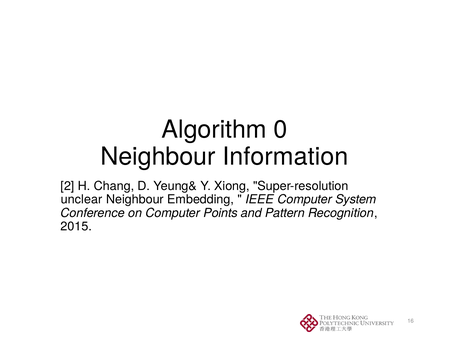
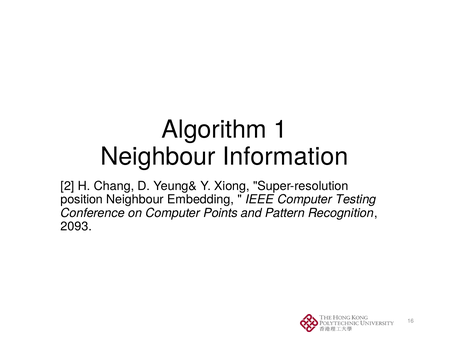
0: 0 -> 1
unclear: unclear -> position
System: System -> Testing
2015: 2015 -> 2093
